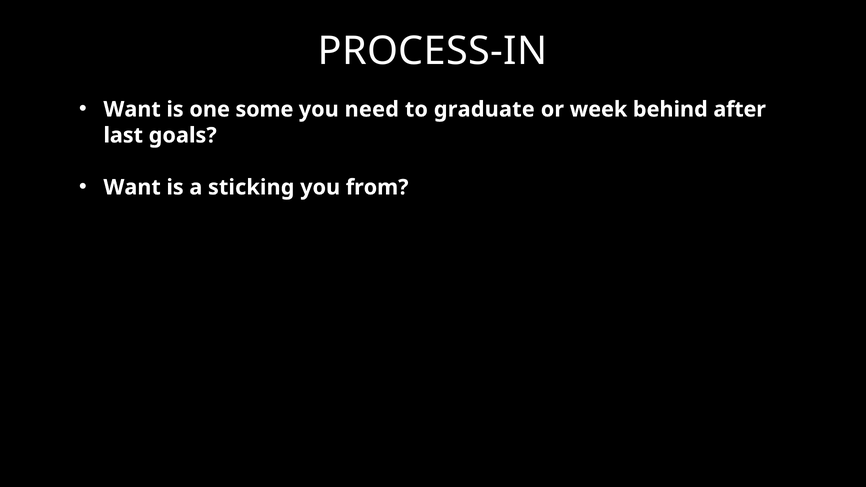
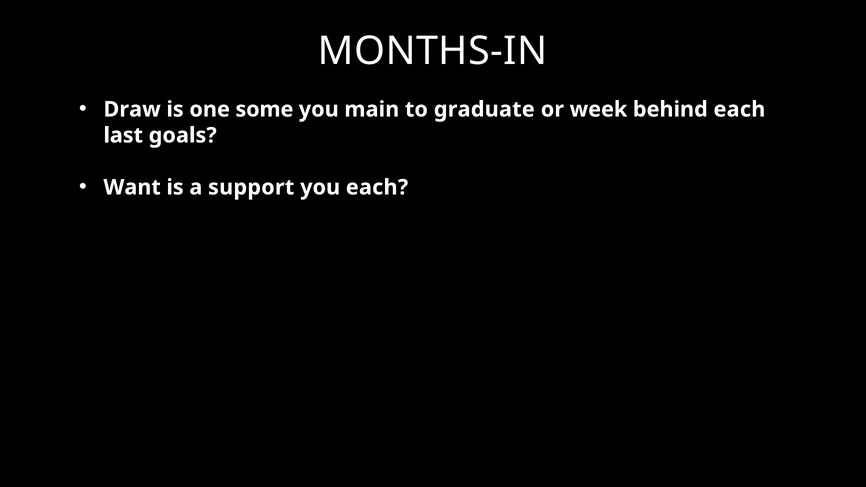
PROCESS-IN: PROCESS-IN -> MONTHS-IN
Want at (132, 109): Want -> Draw
need: need -> main
behind after: after -> each
sticking: sticking -> support
you from: from -> each
